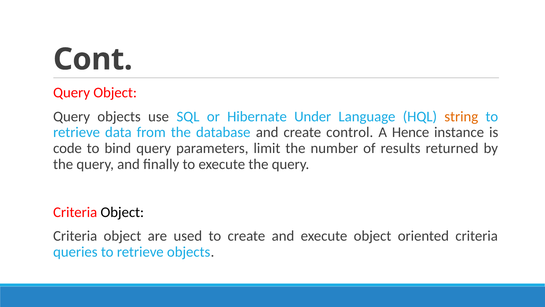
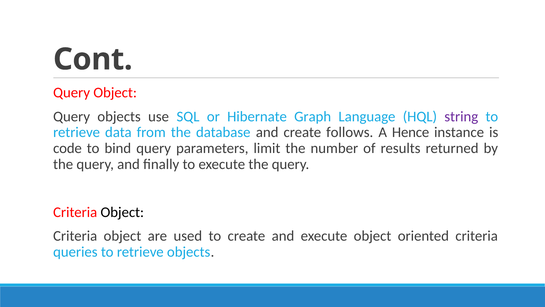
Under: Under -> Graph
string colour: orange -> purple
control: control -> follows
